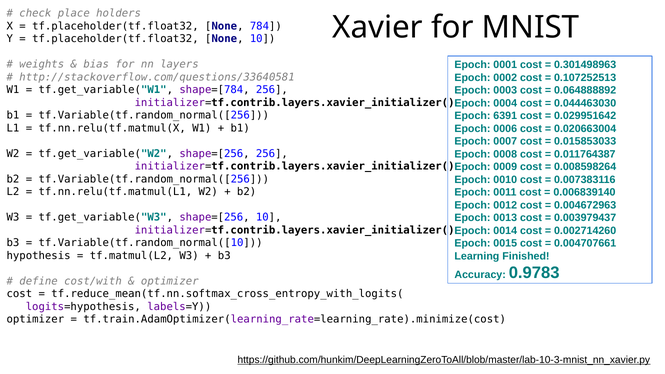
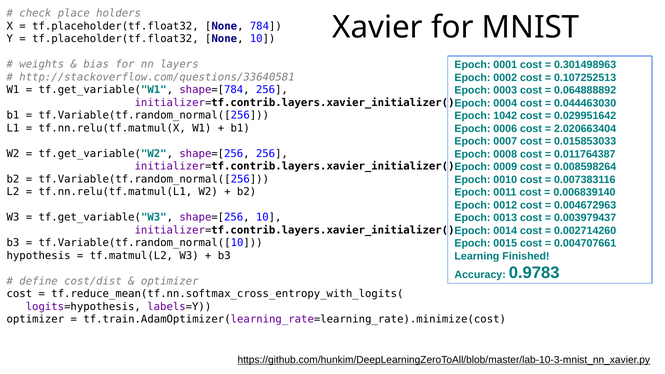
6391: 6391 -> 1042
0.020663004: 0.020663004 -> 2.020663404
cost/with: cost/with -> cost/dist
